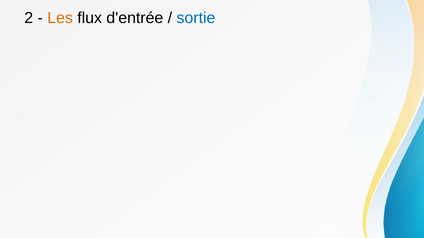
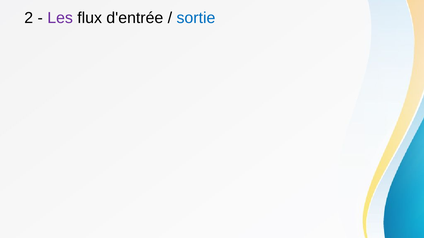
Les colour: orange -> purple
